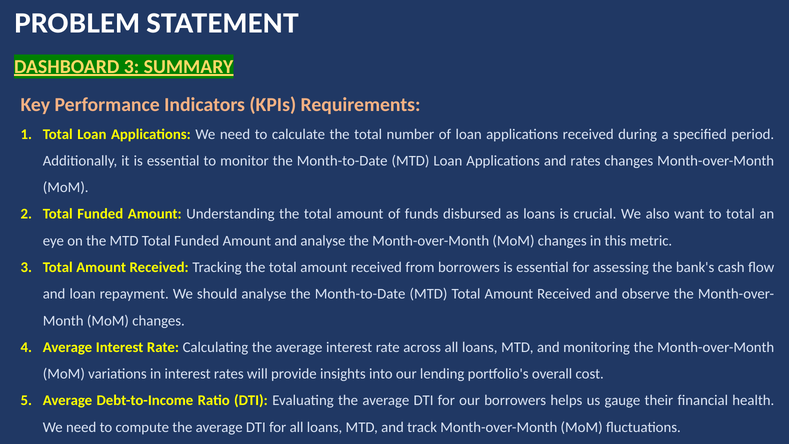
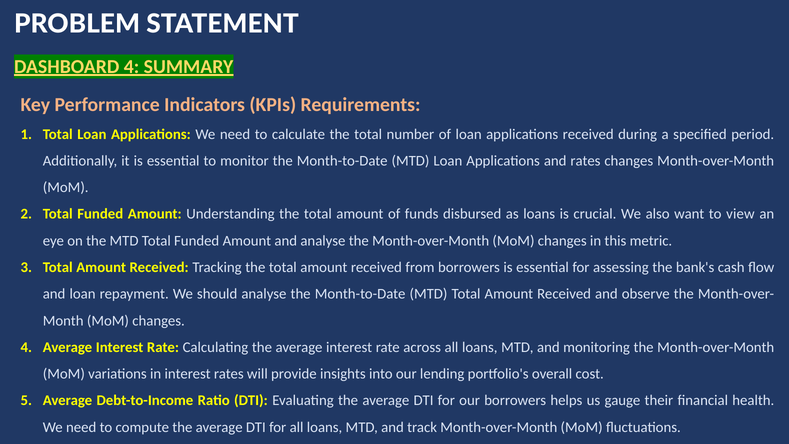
DASHBOARD 3: 3 -> 4
to total: total -> view
